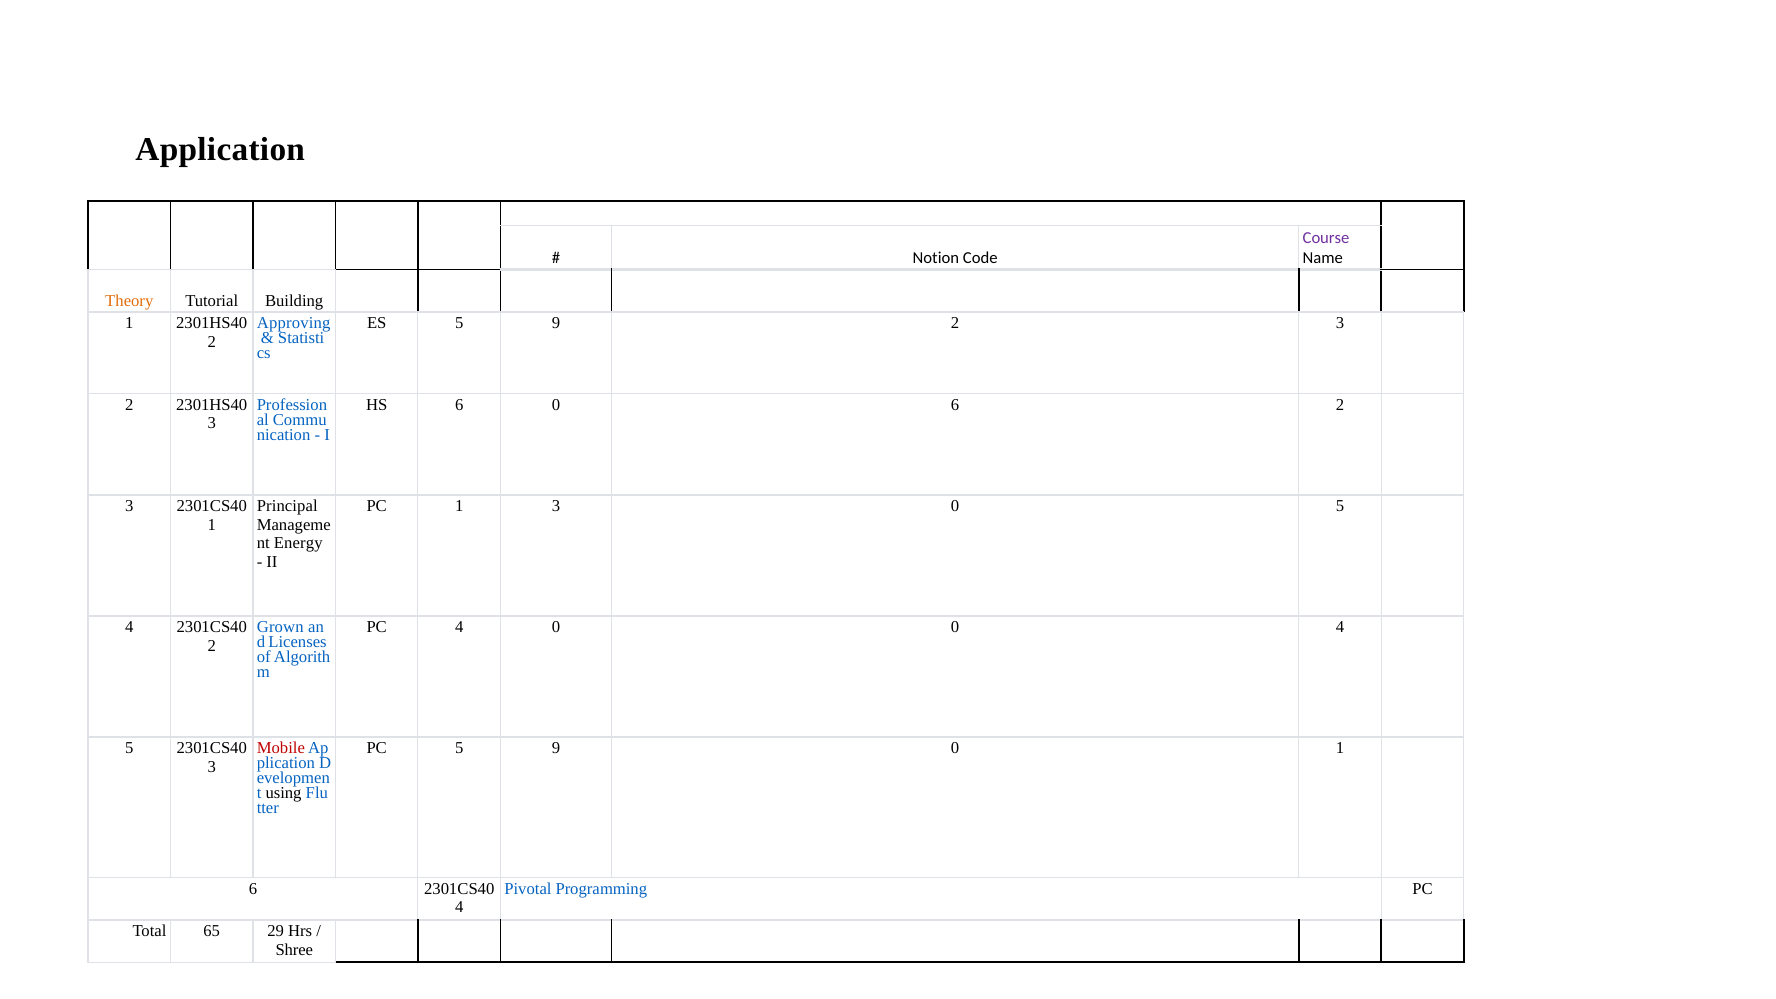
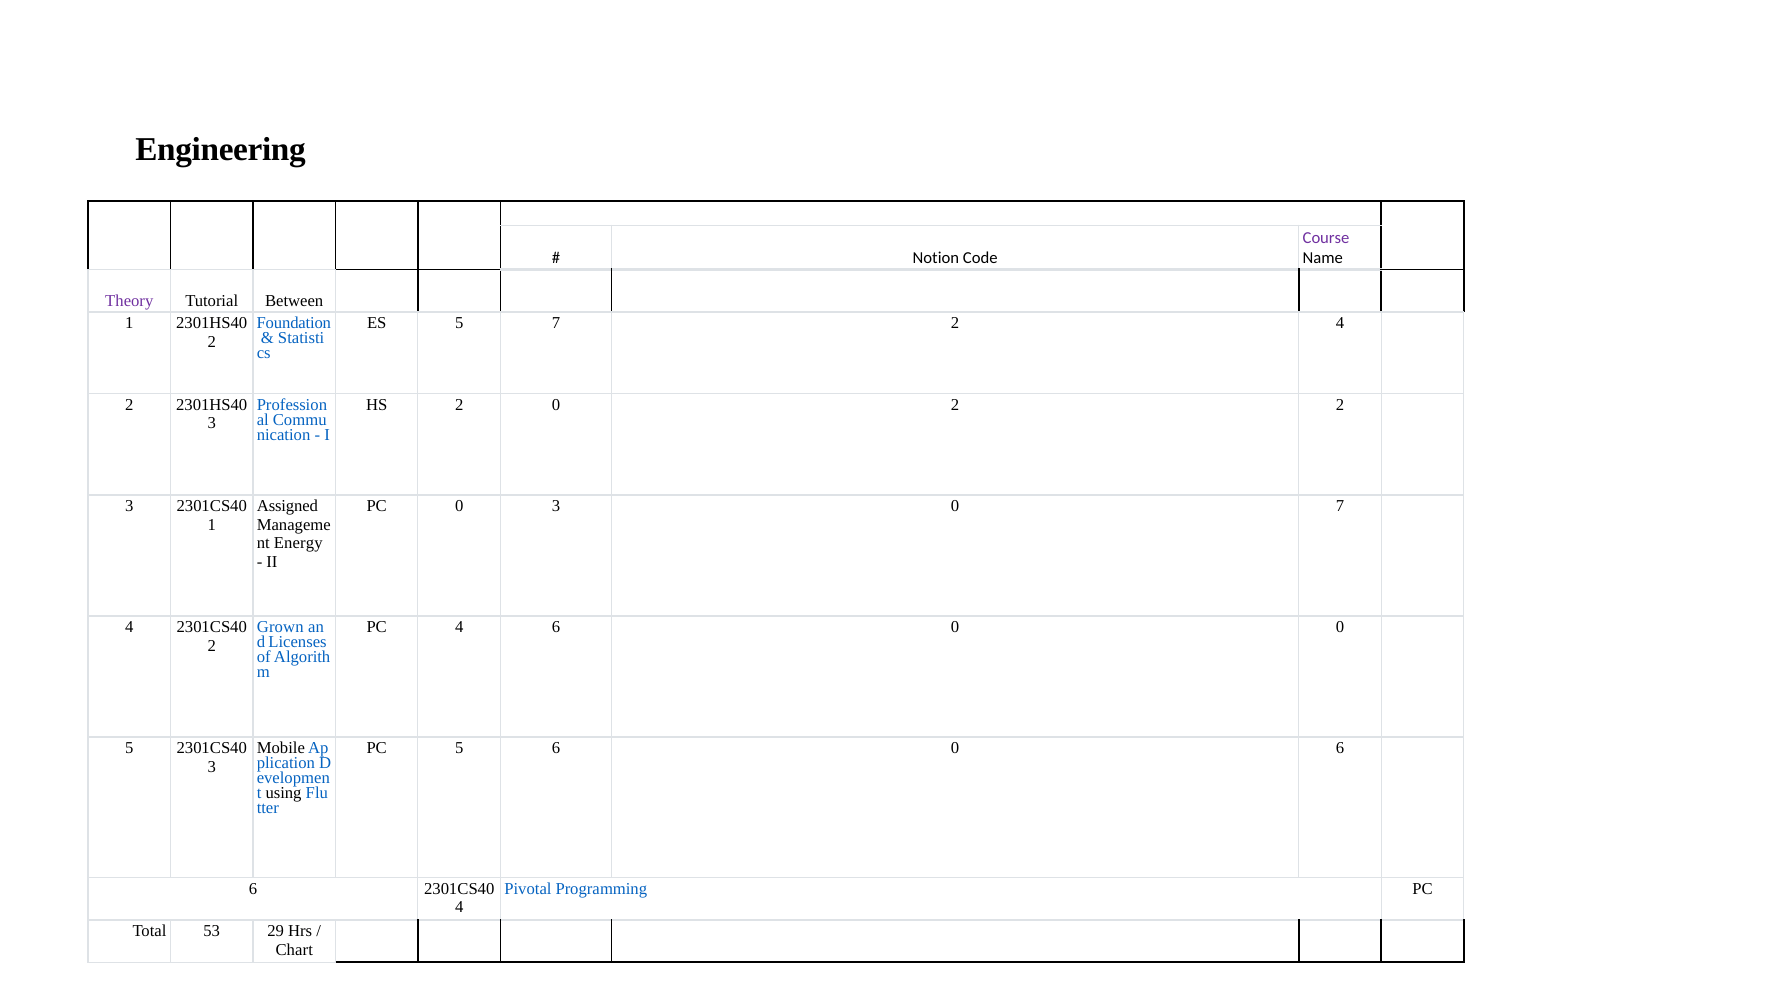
Application: Application -> Engineering
Theory colour: orange -> purple
Building: Building -> Between
Approving: Approving -> Foundation
ES 5 9: 9 -> 7
3 at (1340, 323): 3 -> 4
HS 6: 6 -> 2
0 6: 6 -> 2
Principal: Principal -> Assigned
PC 1: 1 -> 0
0 5: 5 -> 7
4 0: 0 -> 6
0 4: 4 -> 0
Mobile colour: red -> black
PC 5 9: 9 -> 6
0 1: 1 -> 6
65: 65 -> 53
Shree: Shree -> Chart
